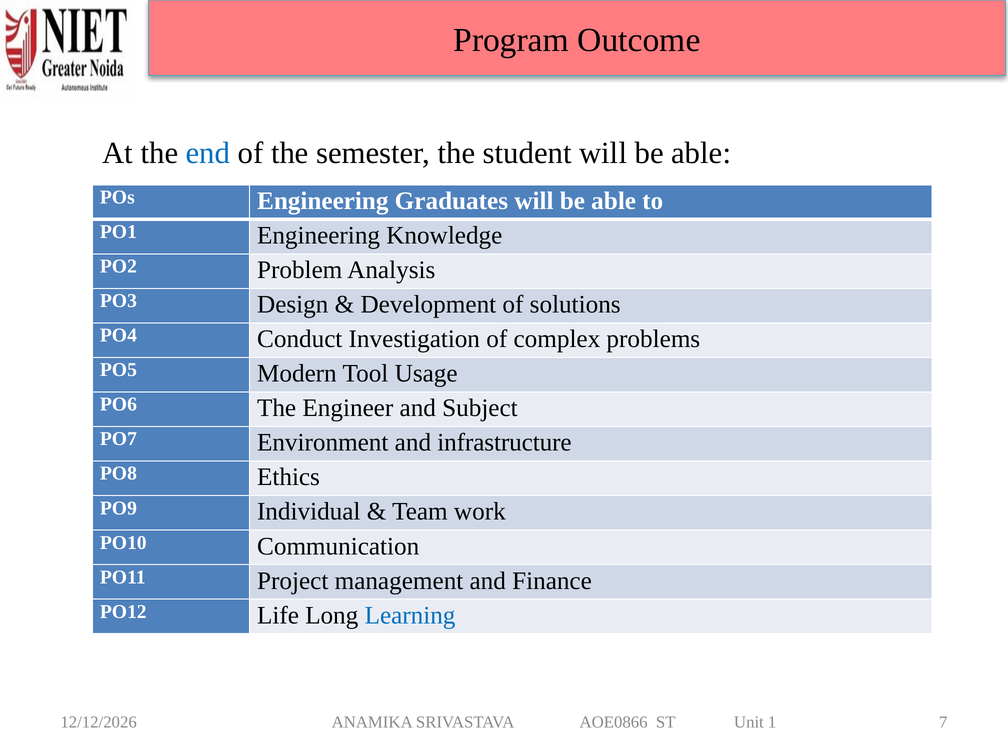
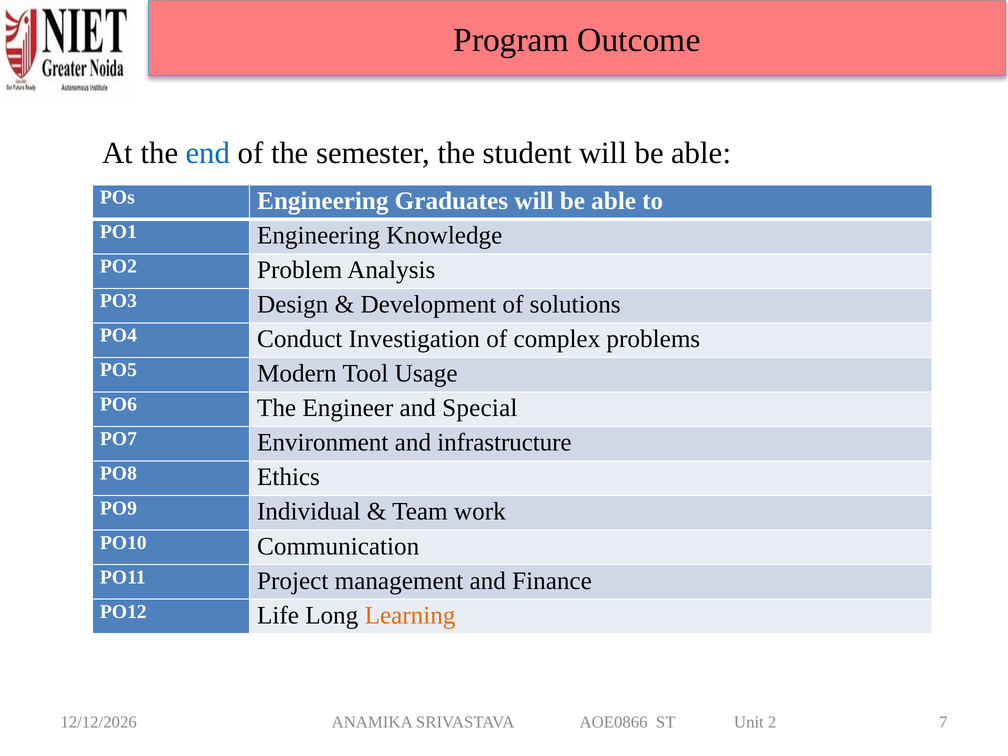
Subject: Subject -> Special
Learning colour: blue -> orange
1: 1 -> 2
